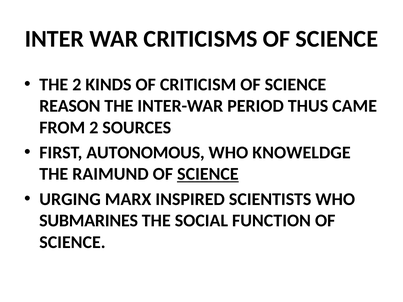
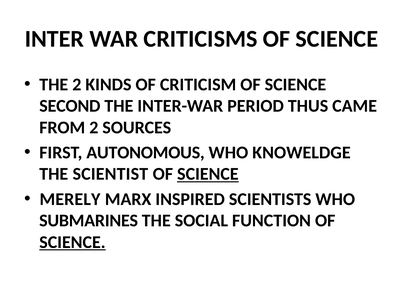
REASON: REASON -> SECOND
RAIMUND: RAIMUND -> SCIENTIST
URGING: URGING -> MERELY
SCIENCE at (72, 242) underline: none -> present
